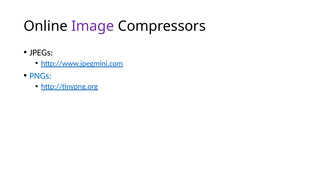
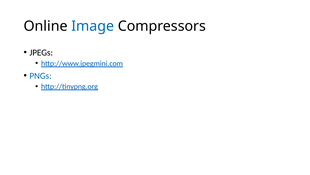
Image colour: purple -> blue
